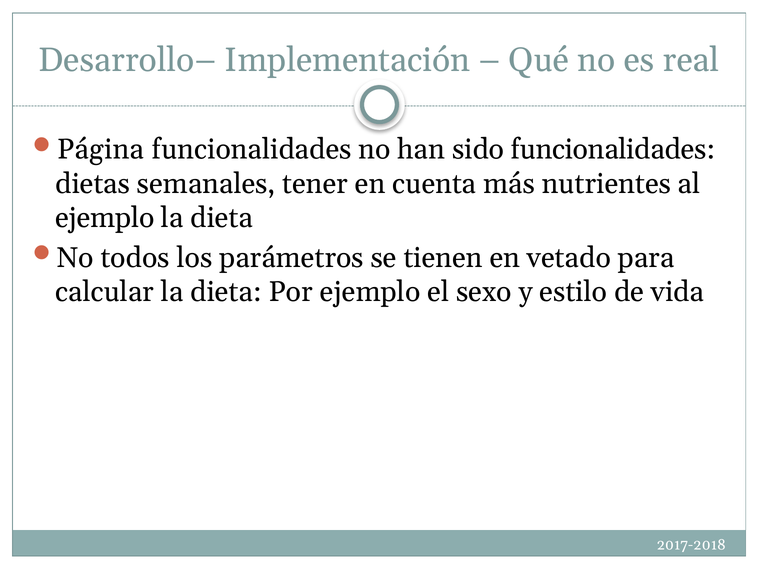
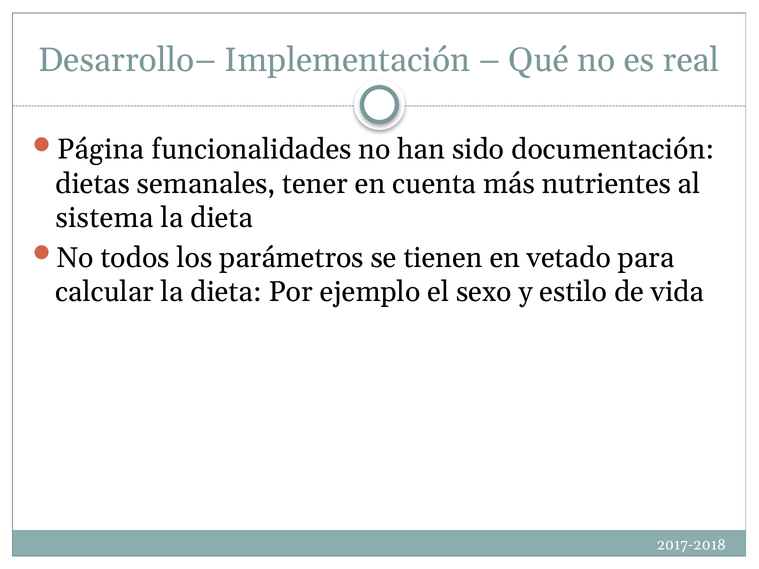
sido funcionalidades: funcionalidades -> documentación
ejemplo at (105, 218): ejemplo -> sistema
